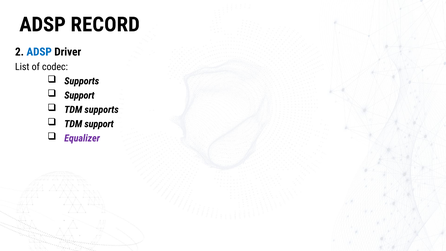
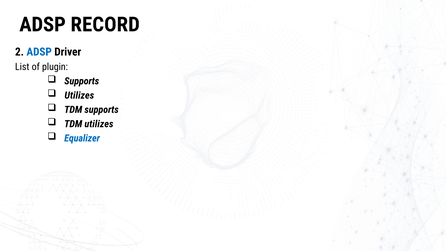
codec: codec -> plugin
Support at (79, 95): Support -> Utilizes
TDM support: support -> utilizes
Equalizer colour: purple -> blue
